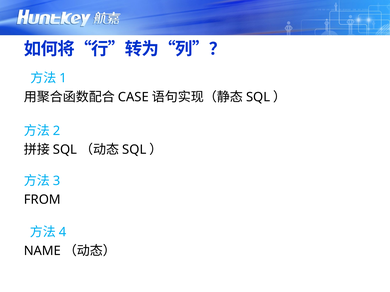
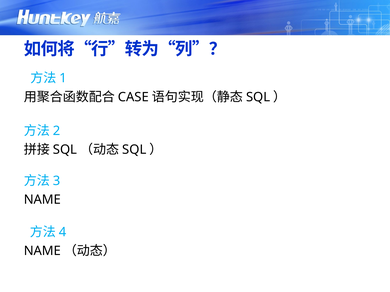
FROM at (42, 200): FROM -> NAME
